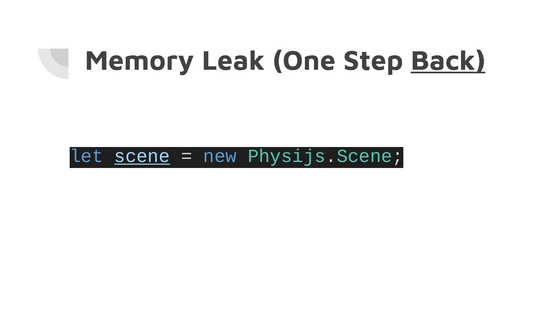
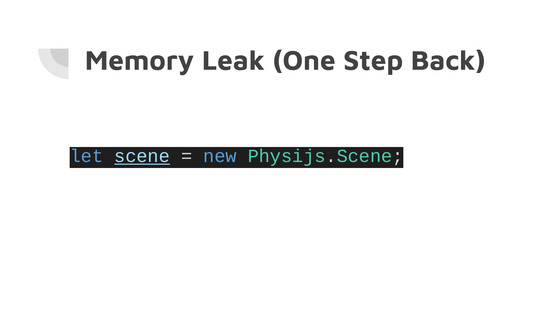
Back underline: present -> none
